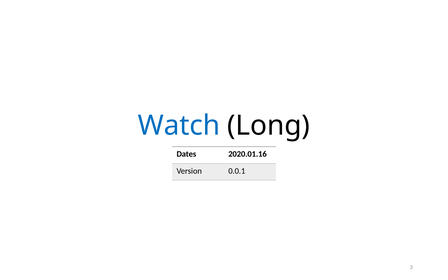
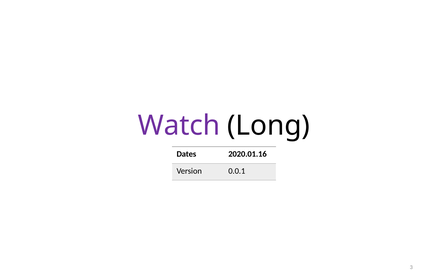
Watch colour: blue -> purple
